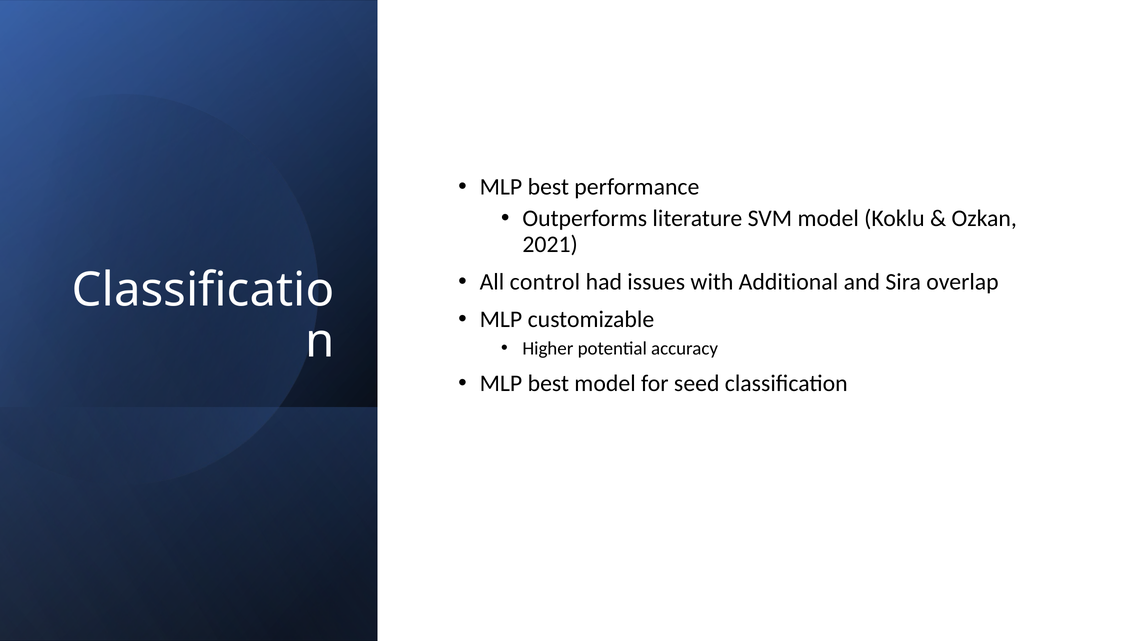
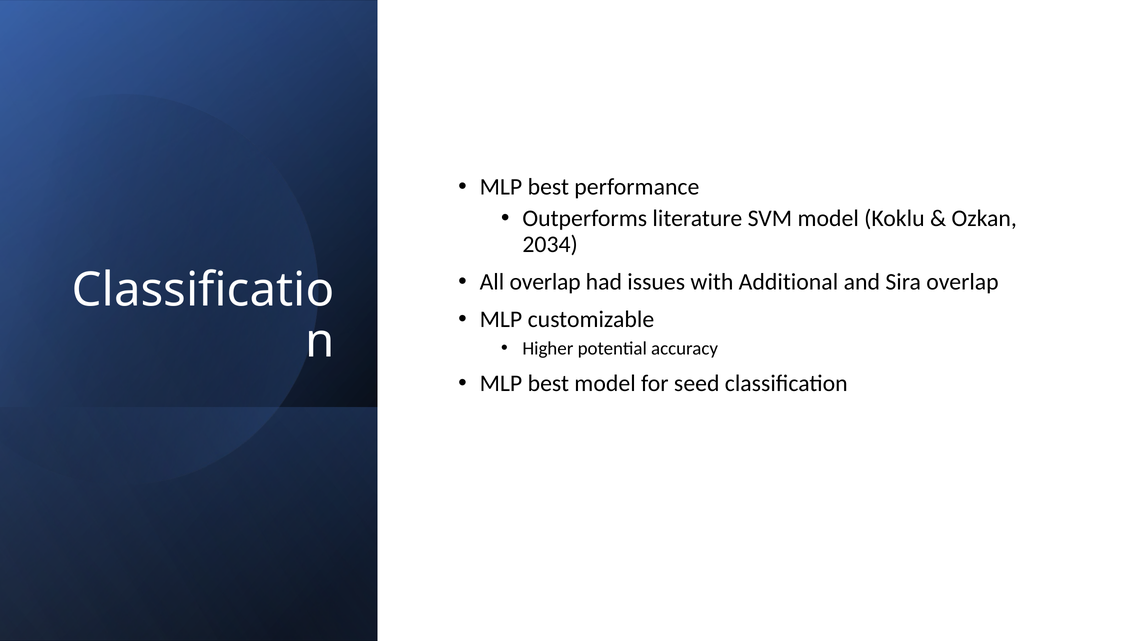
2021: 2021 -> 2034
All control: control -> overlap
